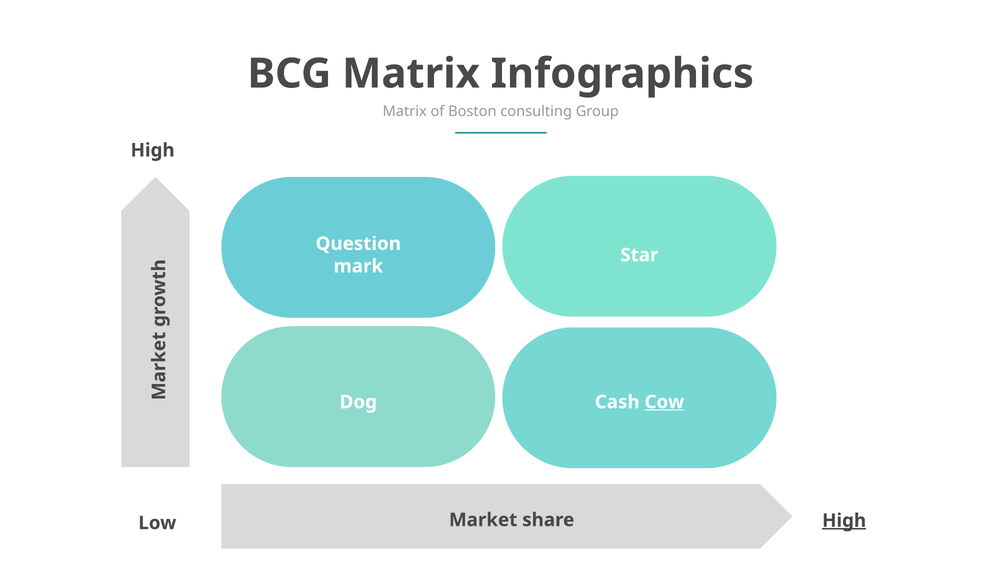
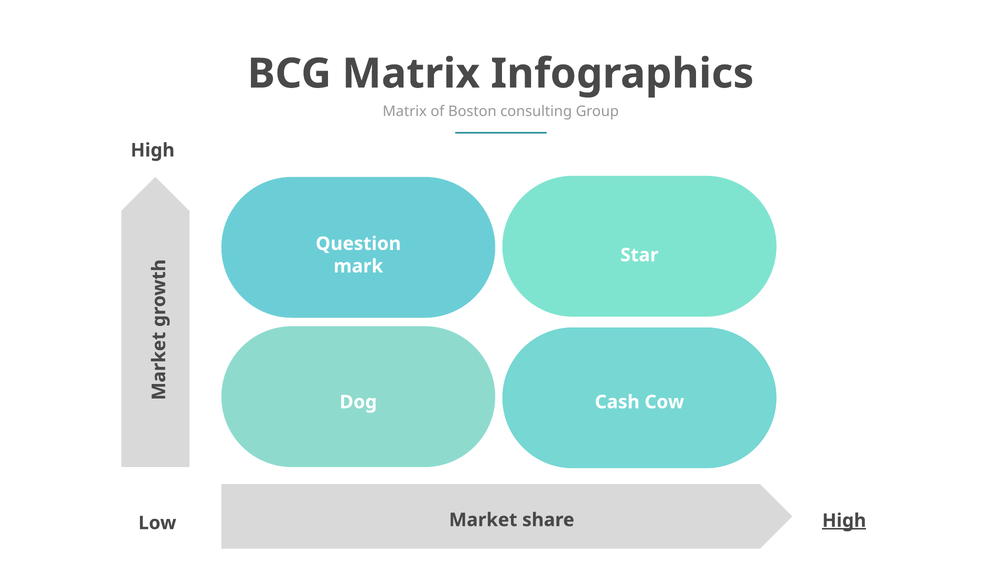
Cow underline: present -> none
